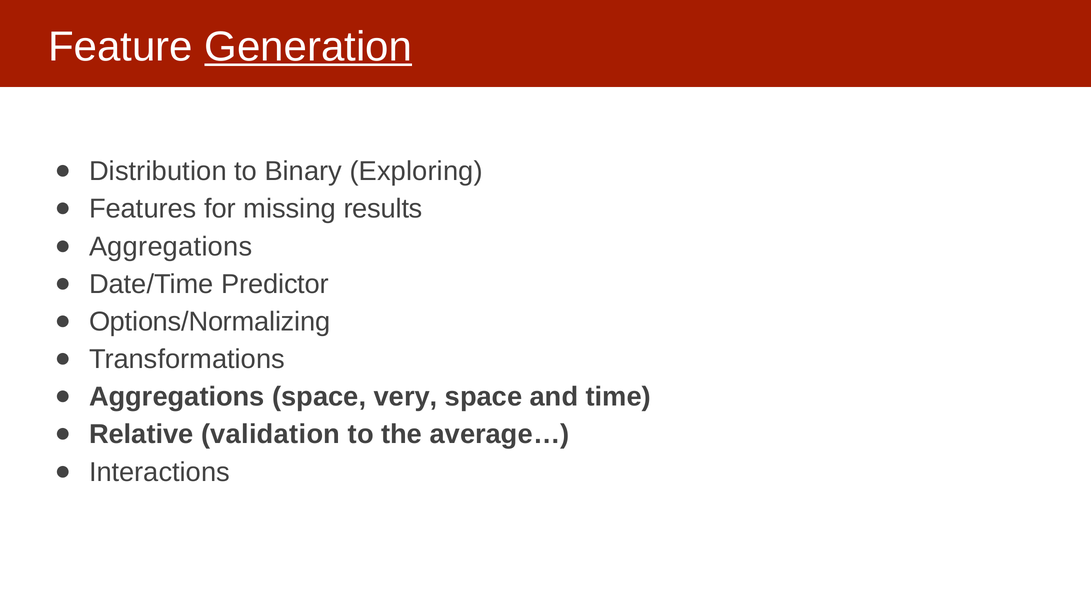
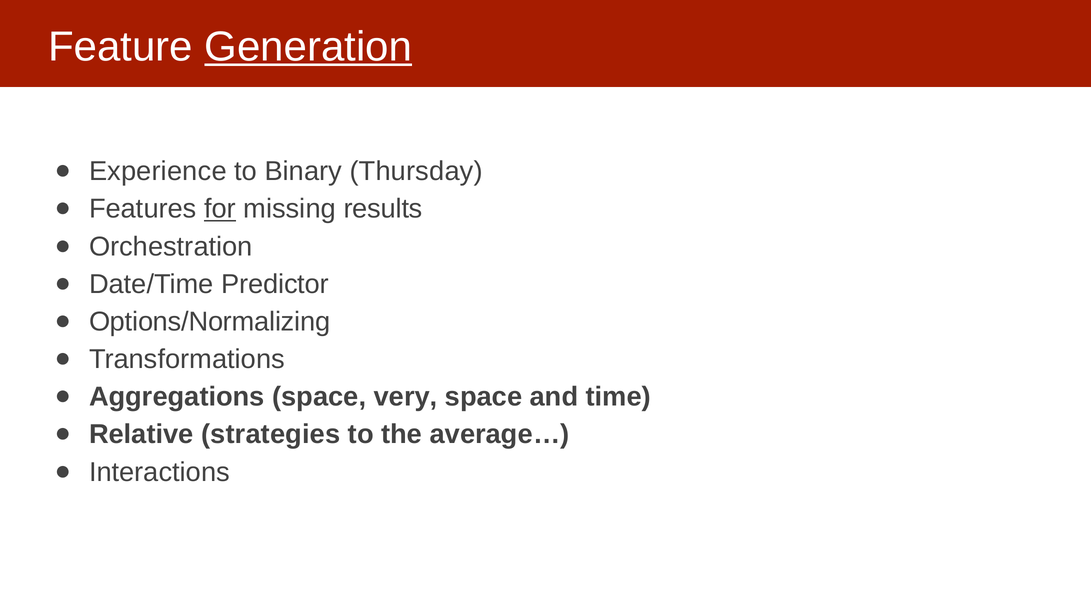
Distribution: Distribution -> Experience
Exploring: Exploring -> Thursday
for underline: none -> present
Aggregations at (171, 247): Aggregations -> Orchestration
validation: validation -> strategies
